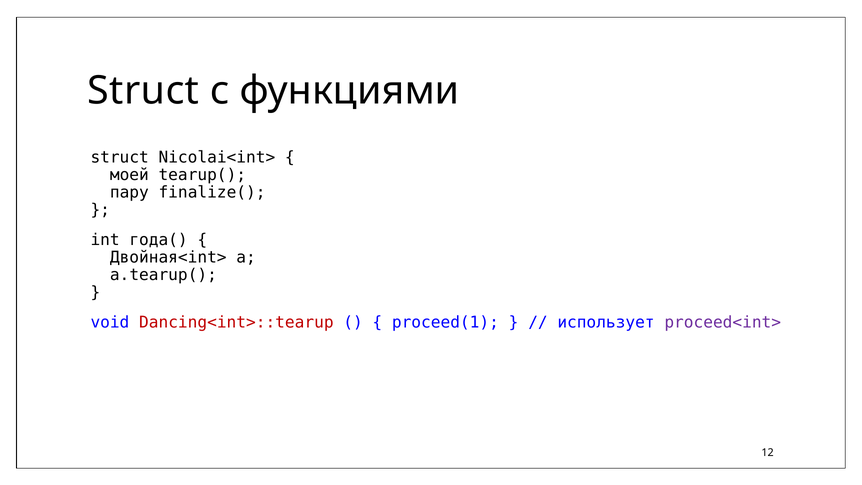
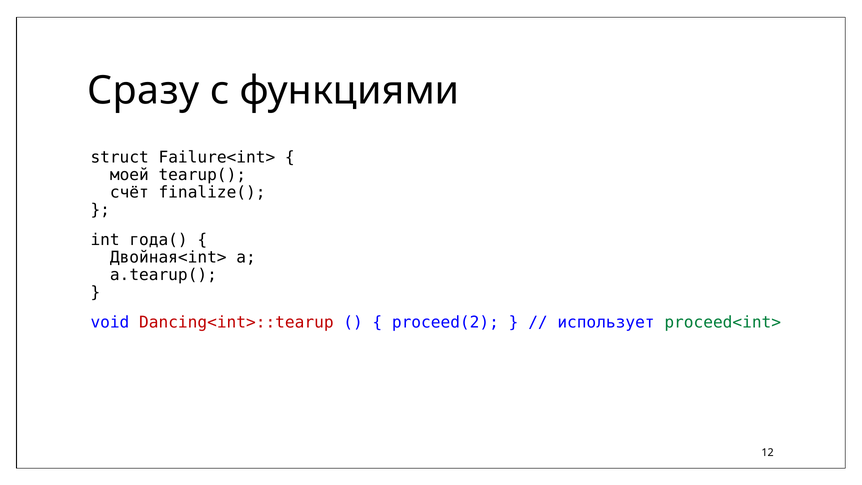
Struct at (143, 91): Struct -> Сразу
Nicolai<int>: Nicolai<int> -> Failure<int>
пару: пару -> счёт
proceed(1: proceed(1 -> proceed(2
proceed<int> colour: purple -> green
